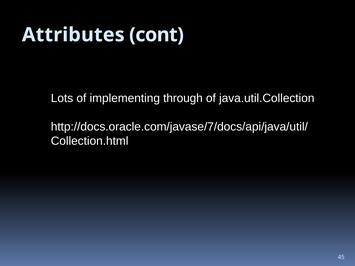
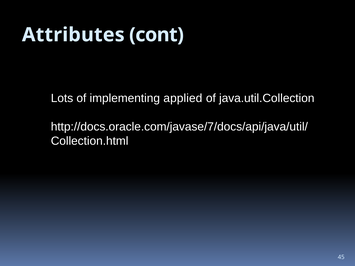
through: through -> applied
